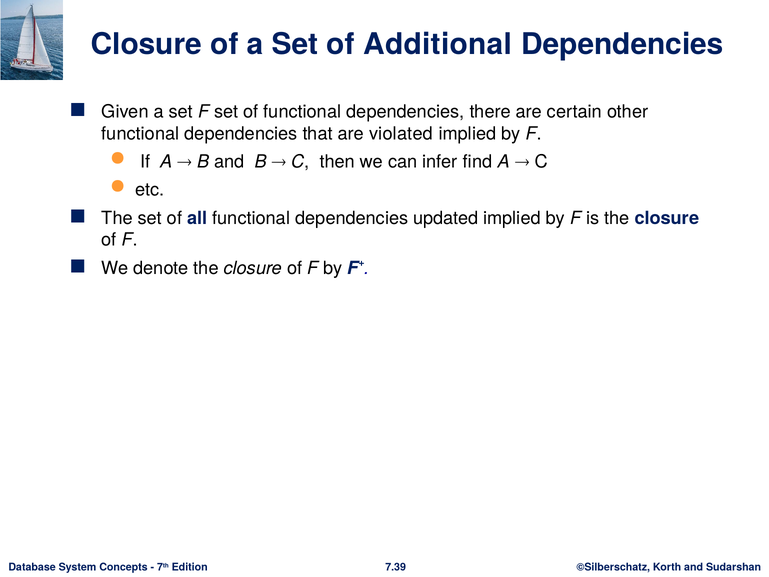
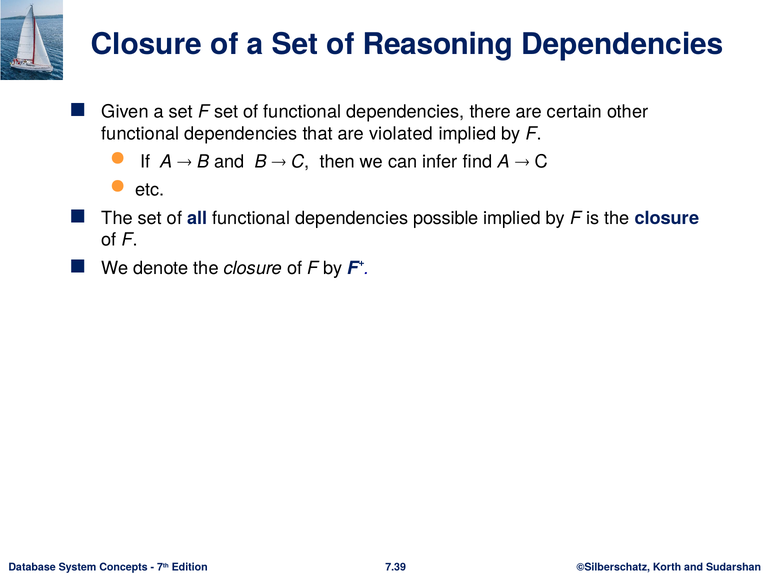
Additional: Additional -> Reasoning
updated: updated -> possible
